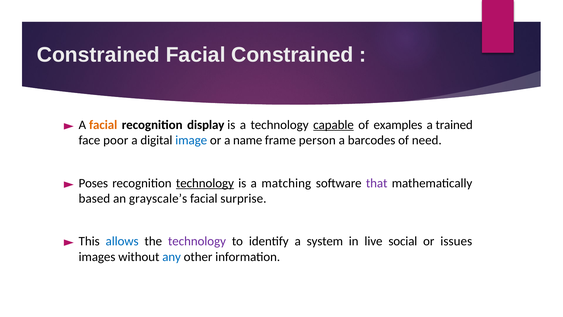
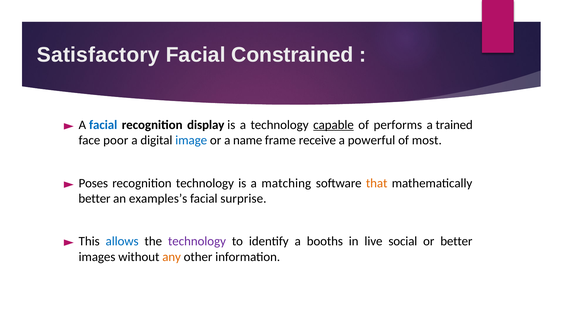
Constrained at (98, 55): Constrained -> Satisfactory
facial at (103, 125) colour: orange -> blue
examples: examples -> performs
person: person -> receive
barcodes: barcodes -> powerful
need: need -> most
technology at (205, 183) underline: present -> none
that colour: purple -> orange
based at (94, 198): based -> better
grayscale’s: grayscale’s -> examples’s
system: system -> booths
or issues: issues -> better
any colour: blue -> orange
